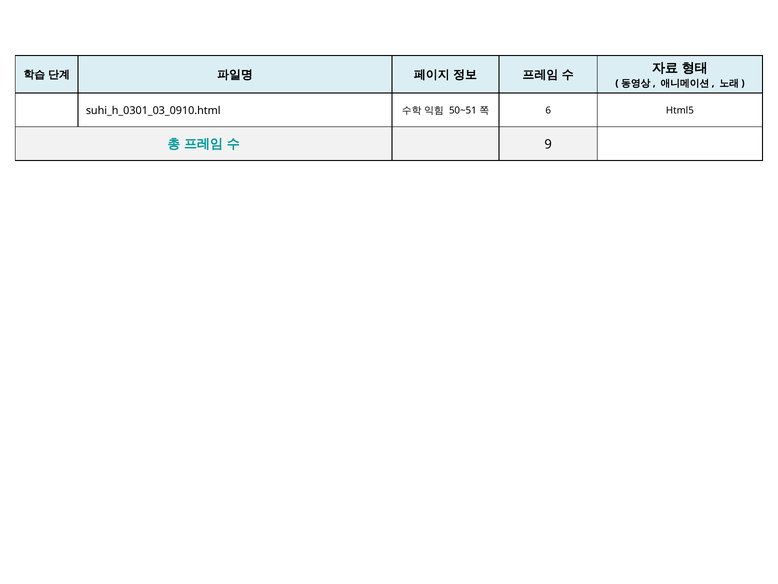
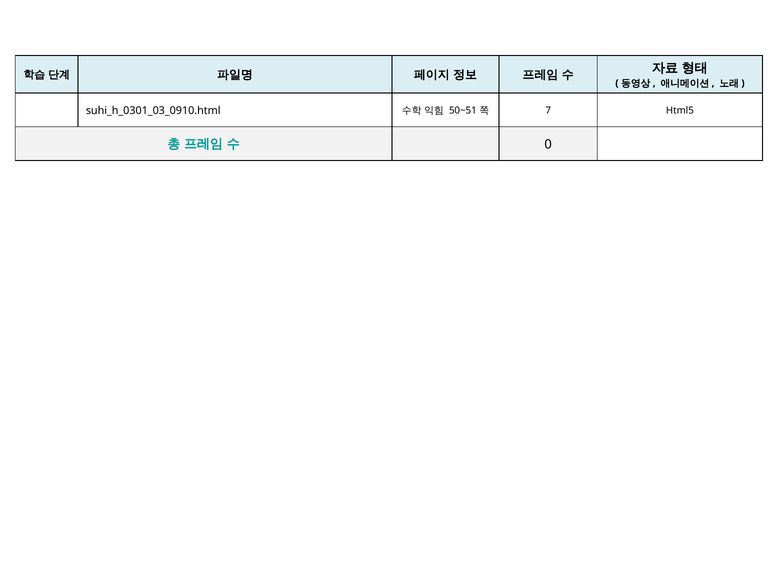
6: 6 -> 7
9: 9 -> 0
